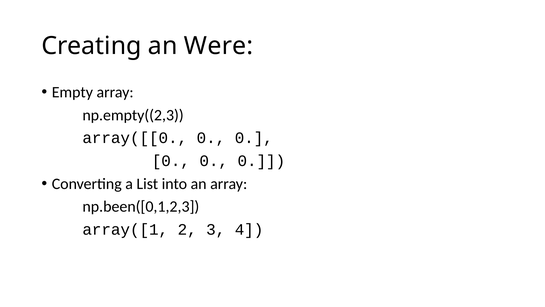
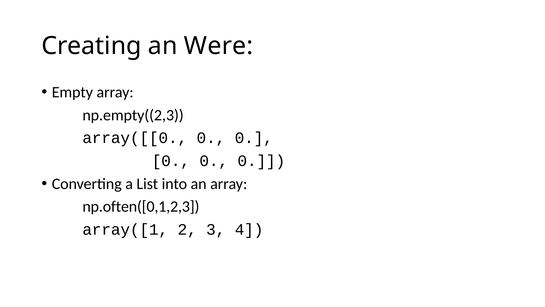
np.been([0,1,2,3: np.been([0,1,2,3 -> np.often([0,1,2,3
